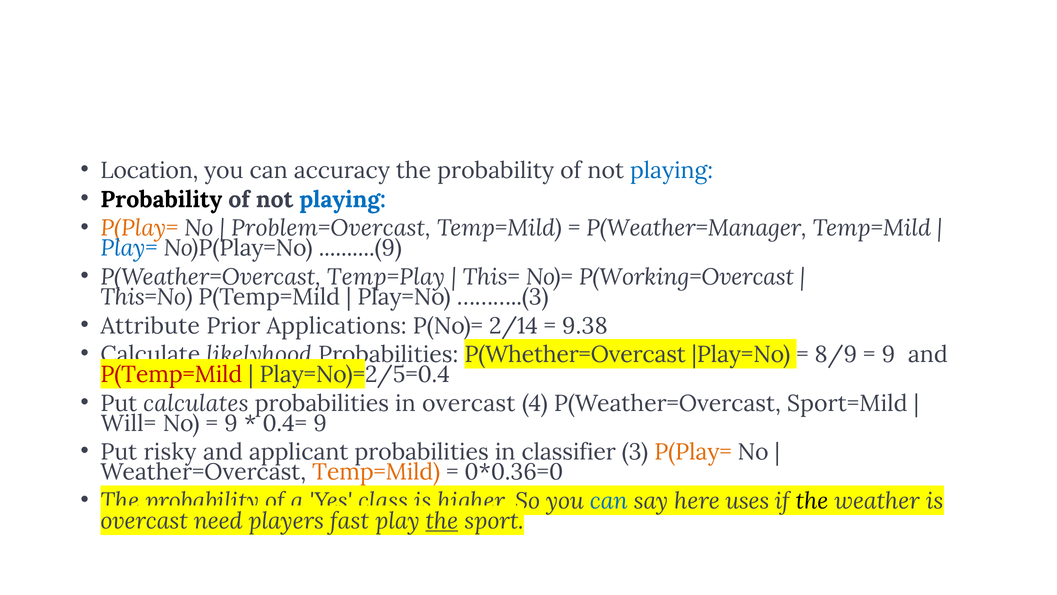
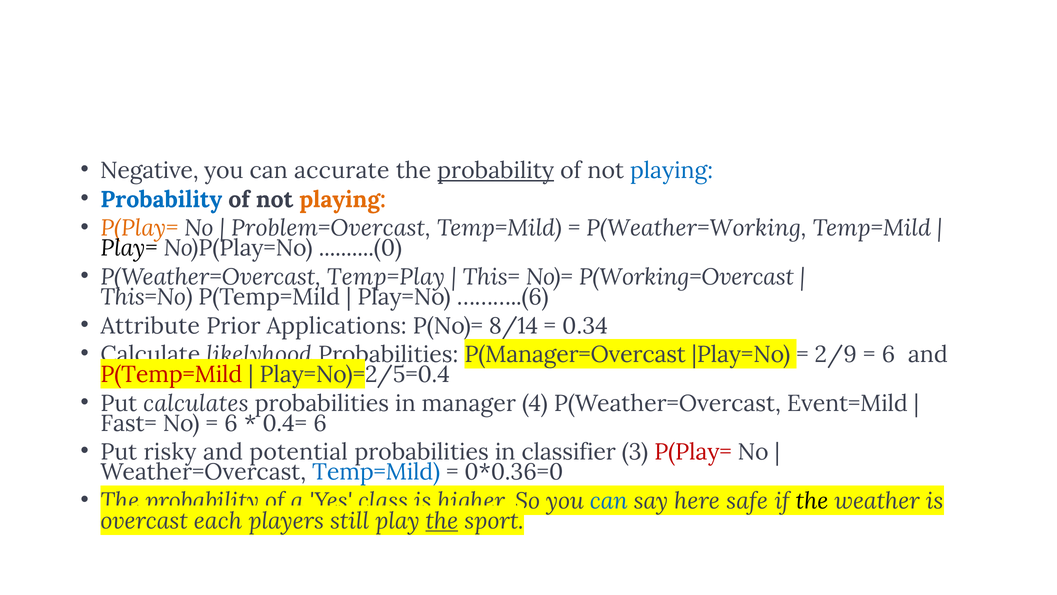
Location: Location -> Negative
accuracy: accuracy -> accurate
probability at (496, 171) underline: none -> present
Probability at (161, 199) colour: black -> blue
playing at (343, 199) colour: blue -> orange
P(Weather=Manager: P(Weather=Manager -> P(Weather=Working
Play= colour: blue -> black
..........(9: ..........(9 -> ..........(0
………..(3: ………..(3 -> ………..(6
2/14: 2/14 -> 8/14
9.38: 9.38 -> 0.34
P(Whether=Overcast: P(Whether=Overcast -> P(Manager=Overcast
8/9: 8/9 -> 2/9
9 at (889, 354): 9 -> 6
in overcast: overcast -> manager
Sport=Mild: Sport=Mild -> Event=Mild
Will=: Will= -> Fast=
9 at (231, 423): 9 -> 6
0.4= 9: 9 -> 6
applicant: applicant -> potential
P(Play= at (693, 452) colour: orange -> red
Temp=Mild at (376, 472) colour: orange -> blue
uses: uses -> safe
need: need -> each
fast: fast -> still
